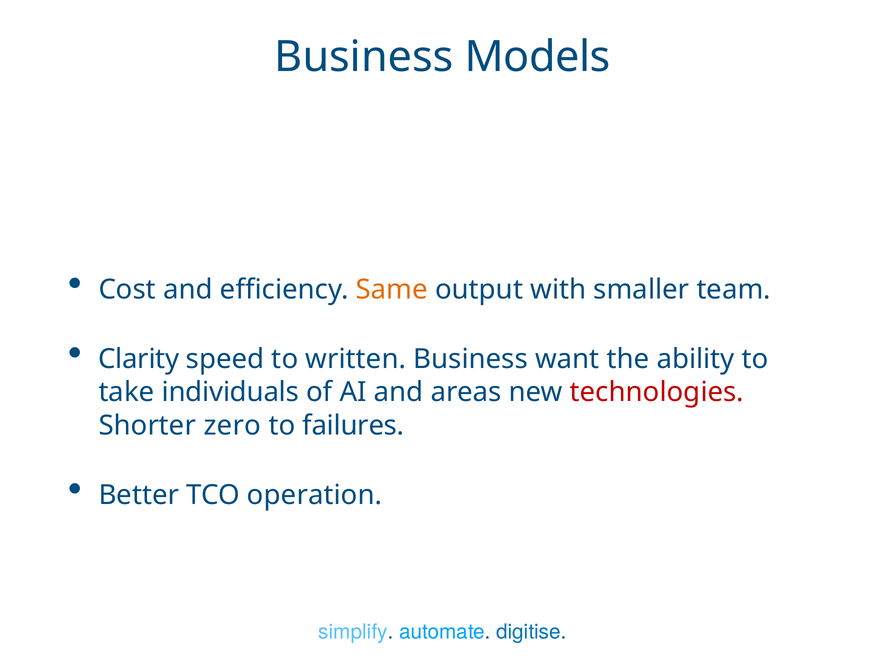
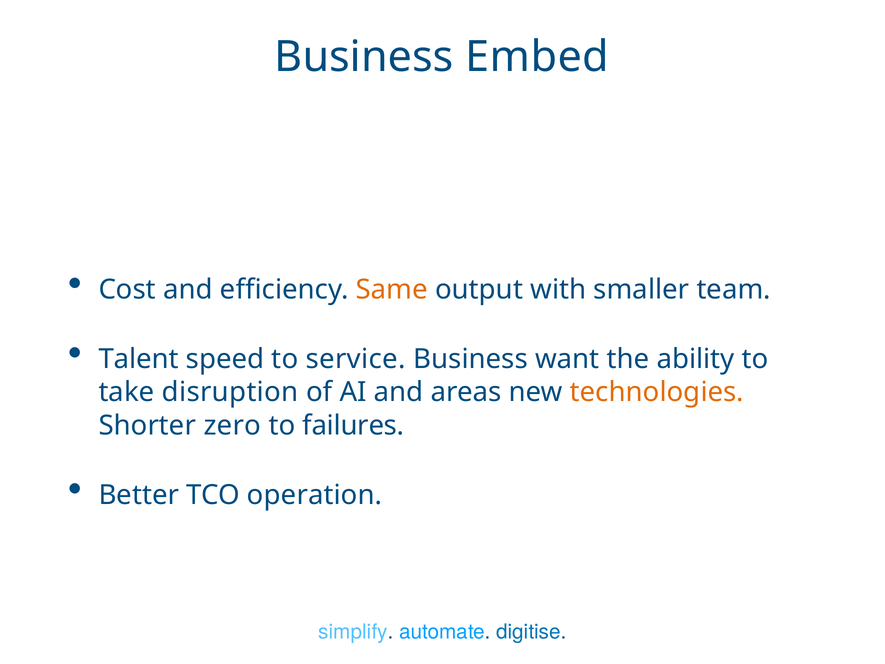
Models: Models -> Embed
Clarity: Clarity -> Talent
written: written -> service
individuals: individuals -> disruption
technologies colour: red -> orange
